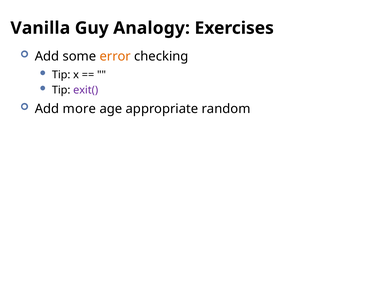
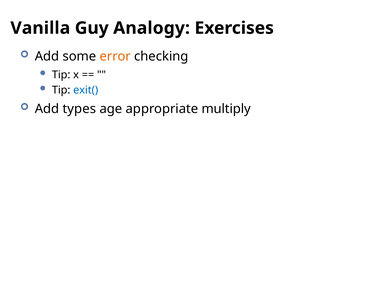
exit( colour: purple -> blue
more: more -> types
random: random -> multiply
